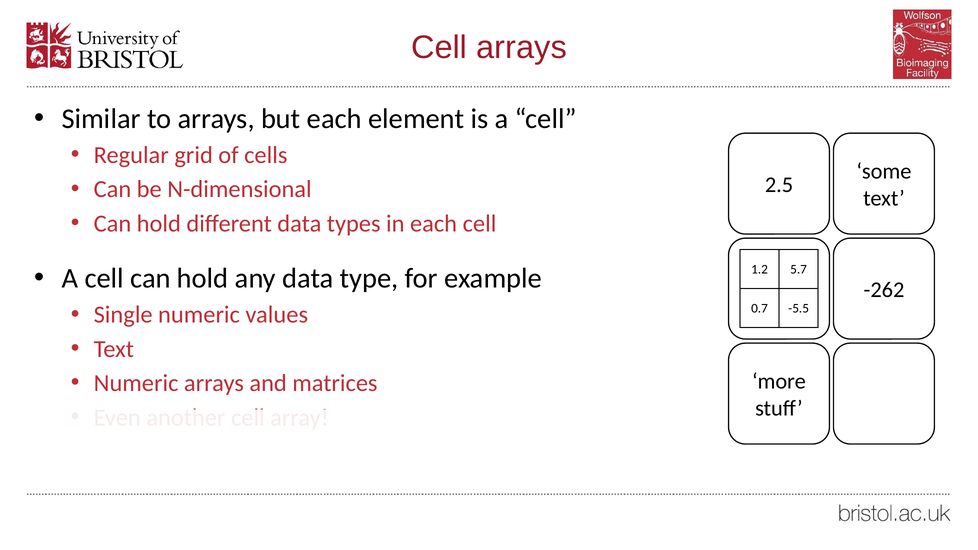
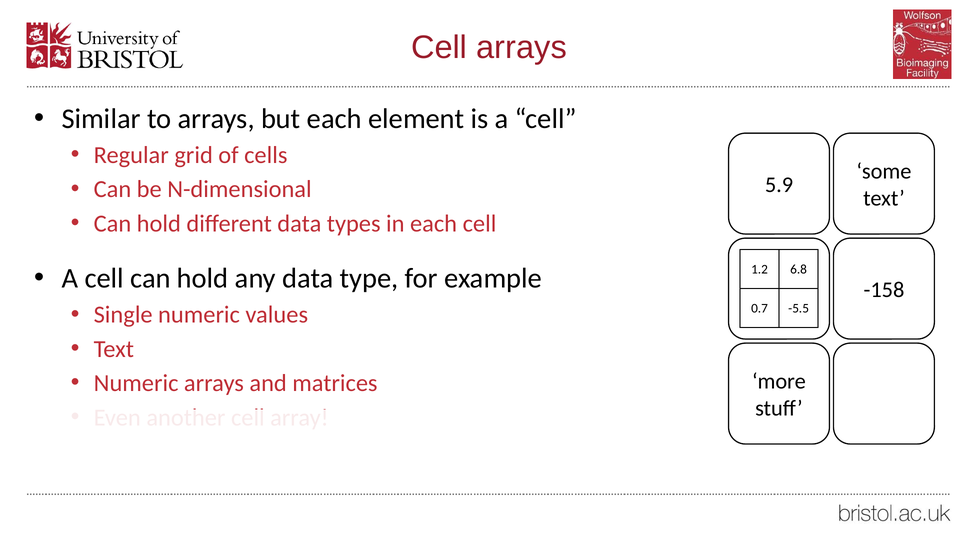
2.5: 2.5 -> 5.9
5.7: 5.7 -> 6.8
-262: -262 -> -158
